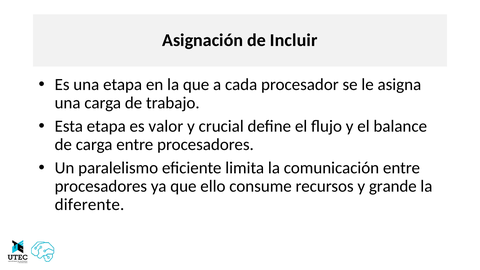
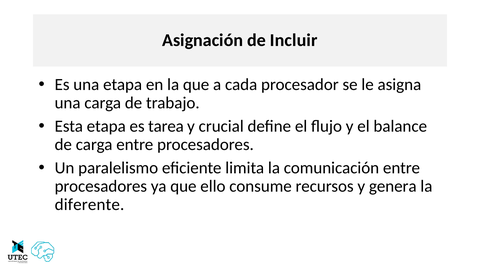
valor: valor -> tarea
grande: grande -> genera
